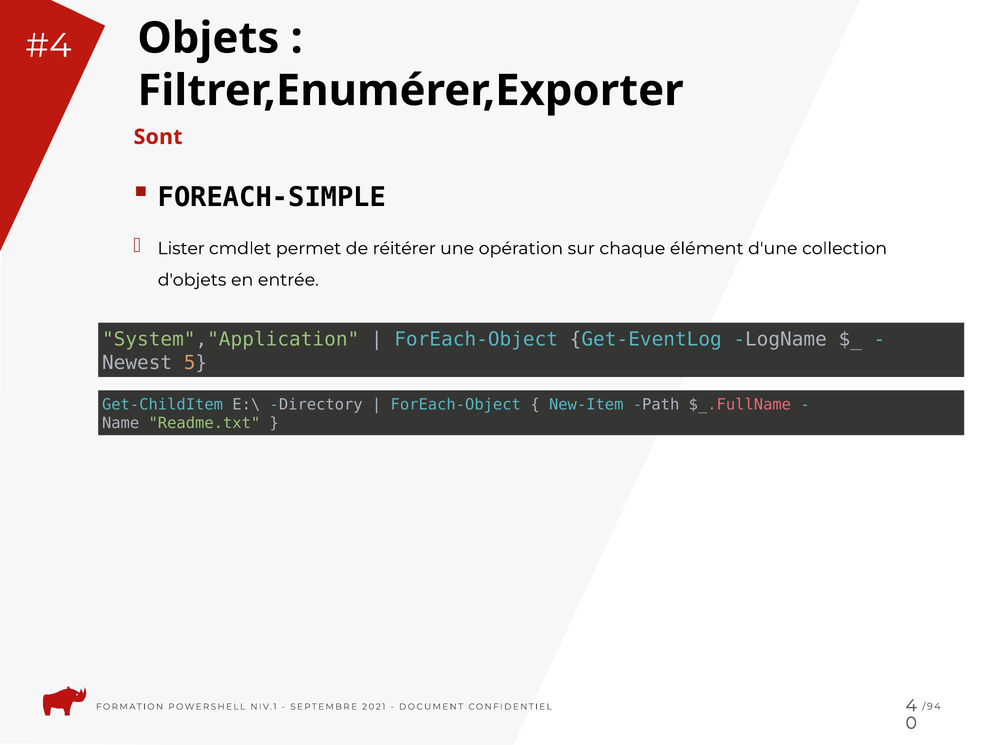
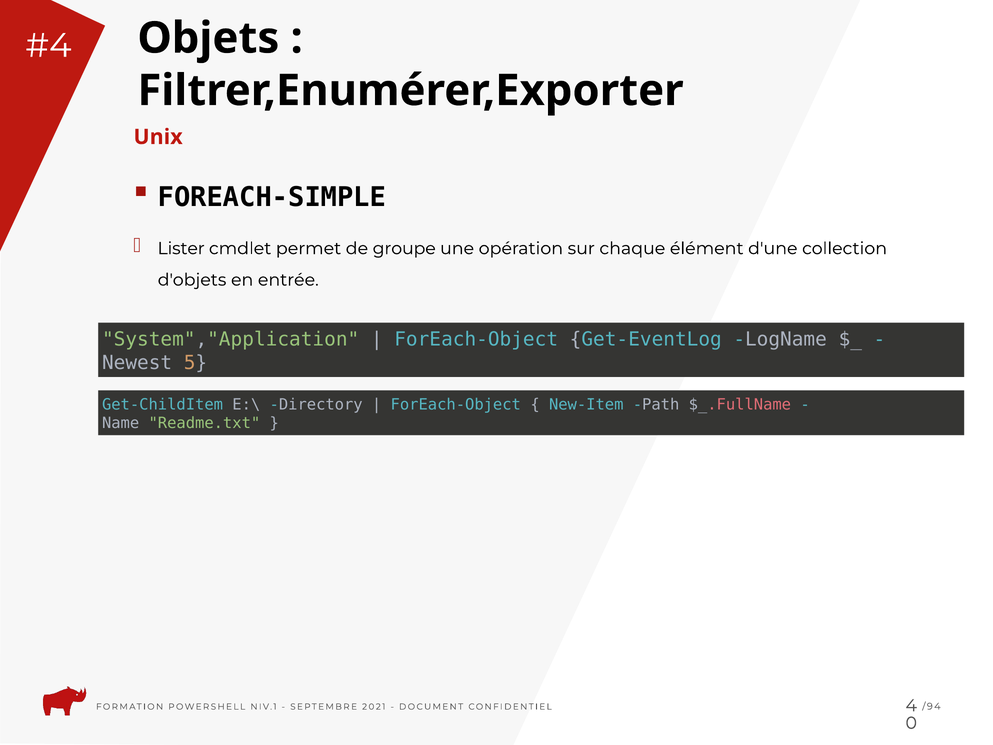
Sont: Sont -> Unix
réitérer: réitérer -> groupe
